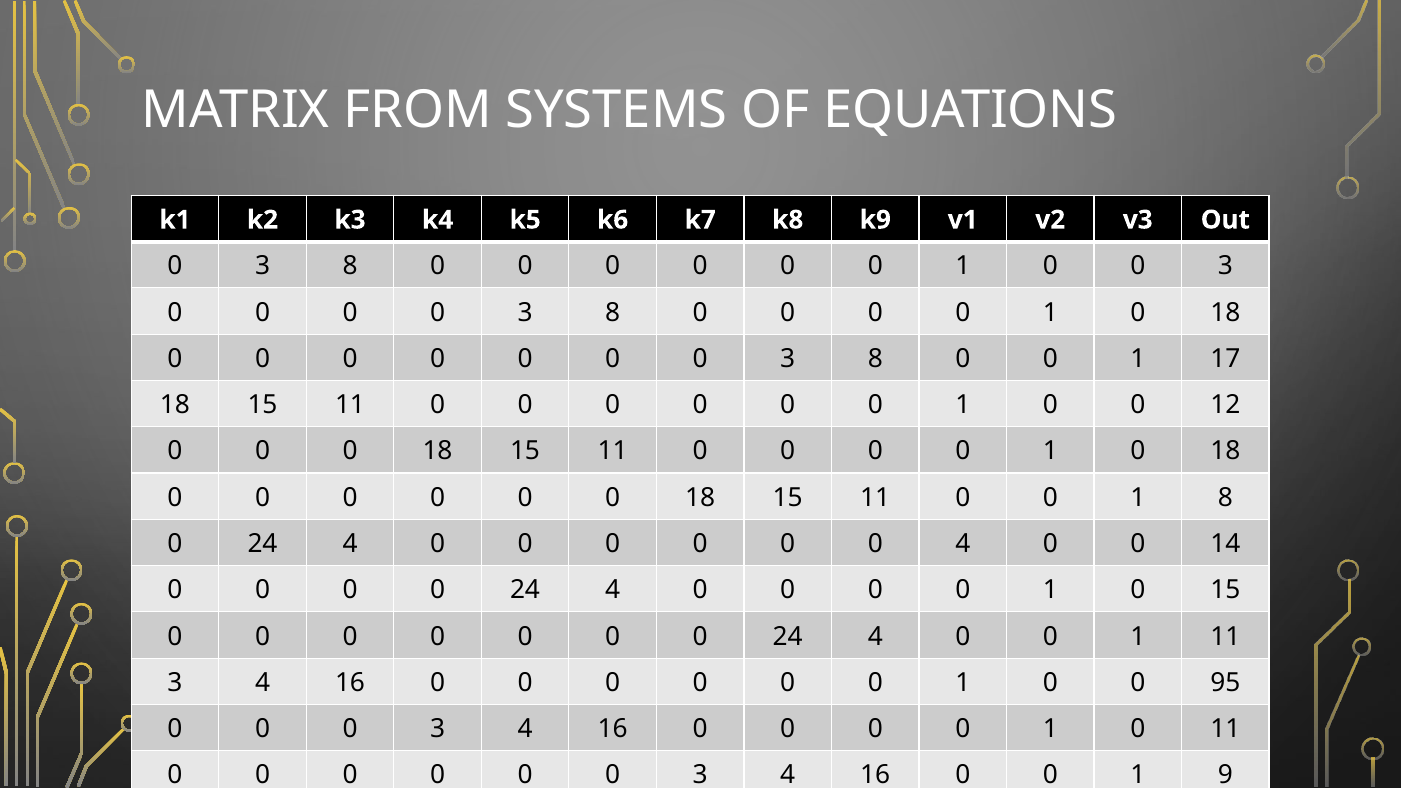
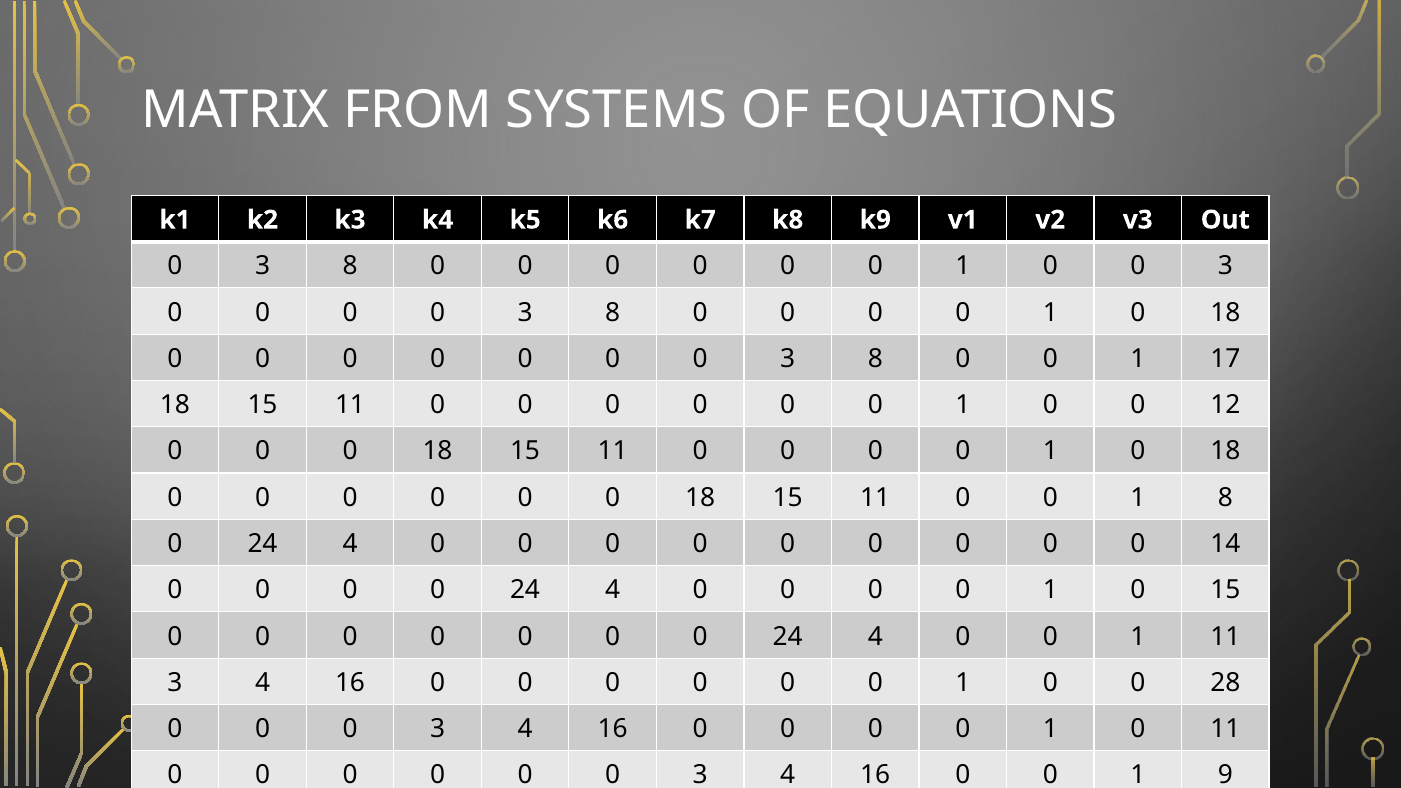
4 at (963, 544): 4 -> 0
95: 95 -> 28
